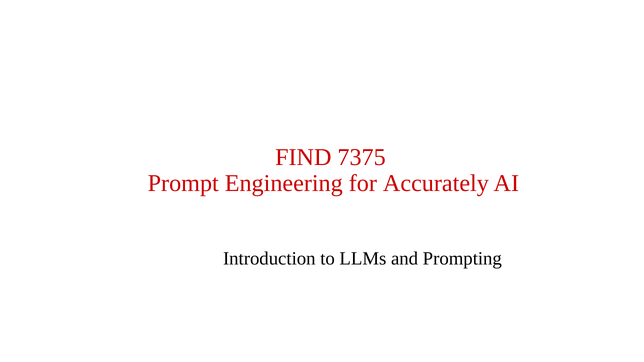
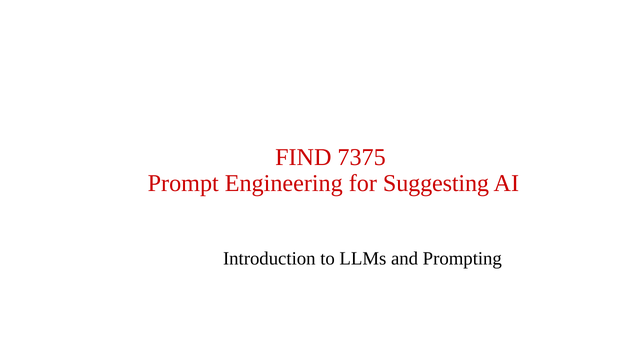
Accurately: Accurately -> Suggesting
